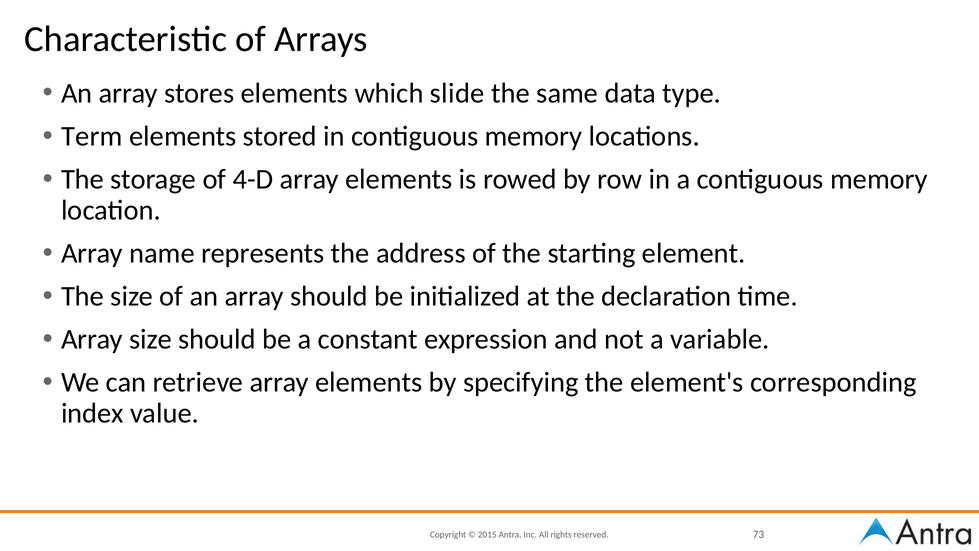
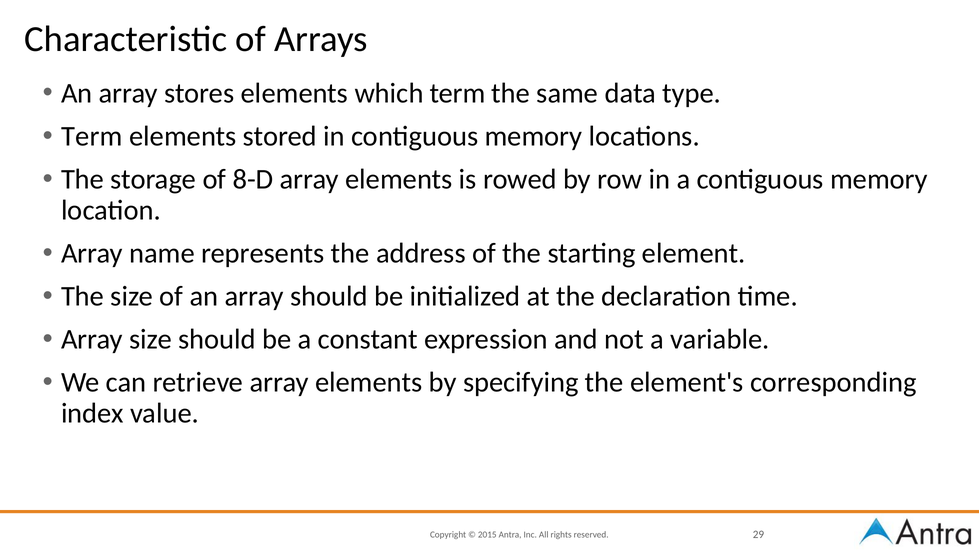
which slide: slide -> term
4-D: 4-D -> 8-D
73: 73 -> 29
